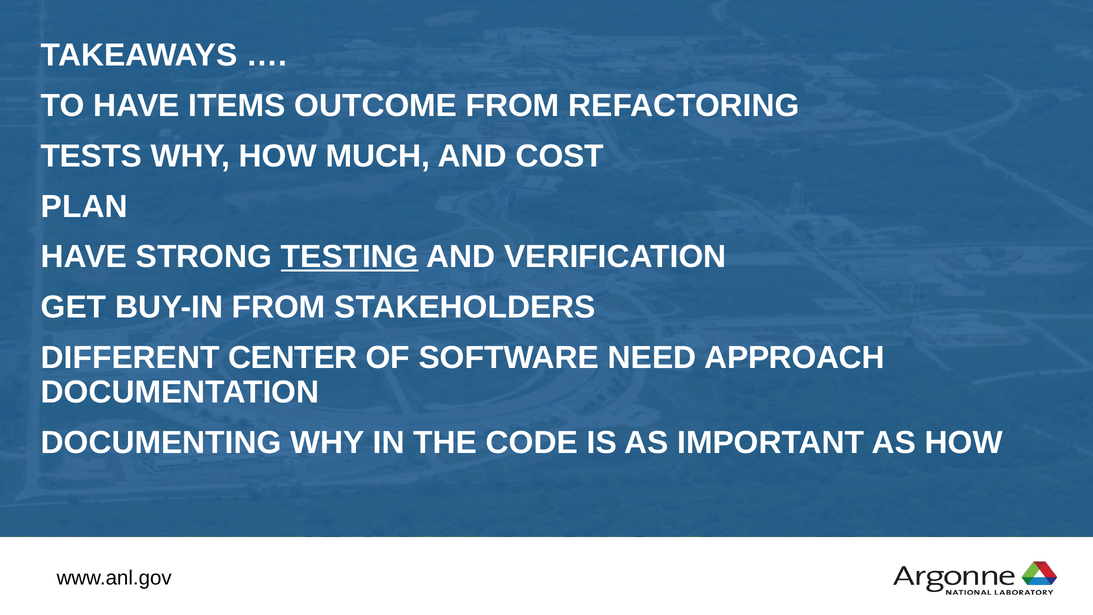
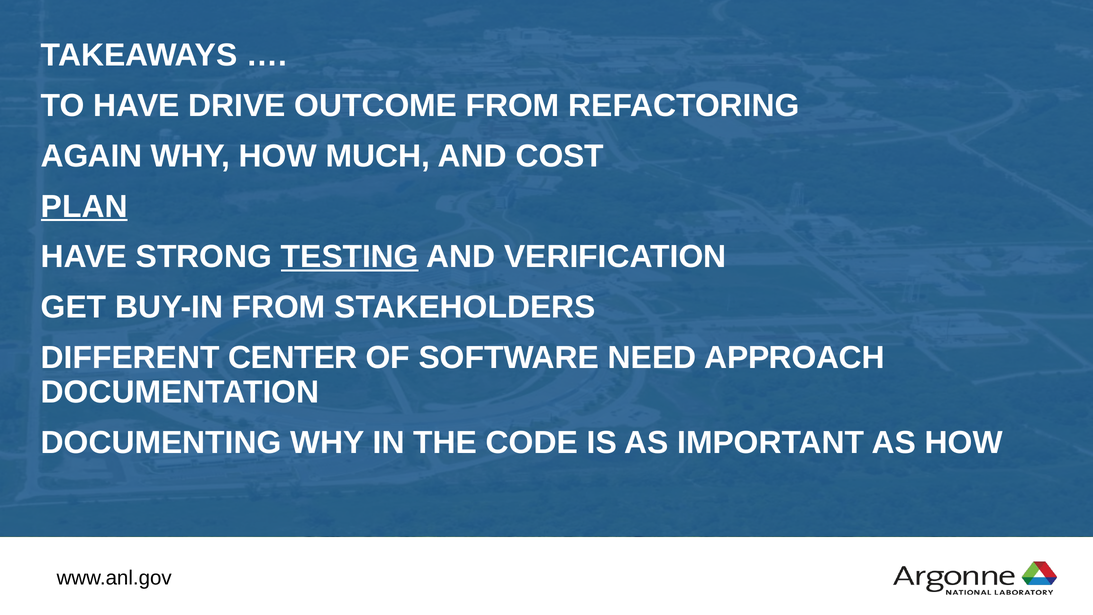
ITEMS: ITEMS -> DRIVE
TESTS: TESTS -> AGAIN
PLAN underline: none -> present
